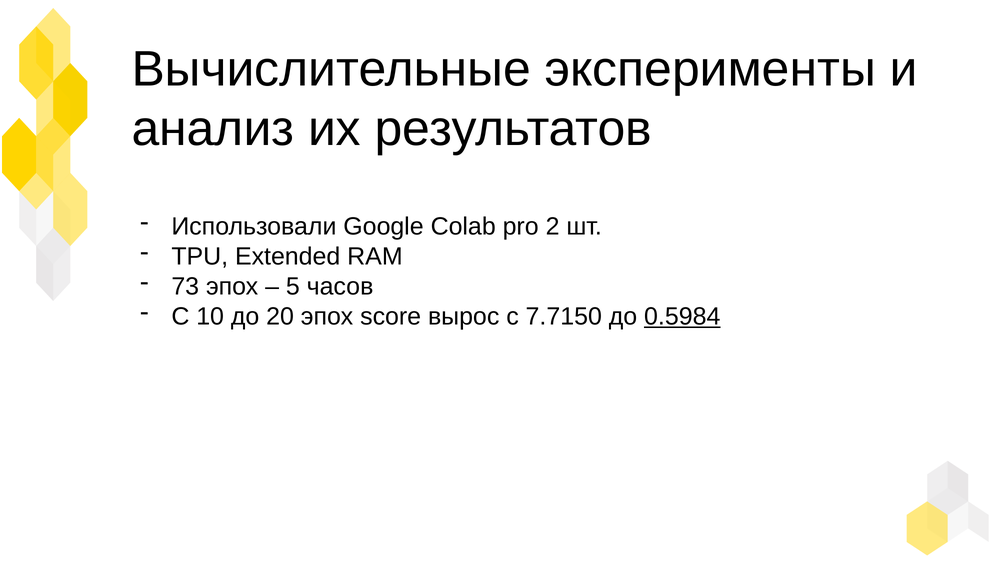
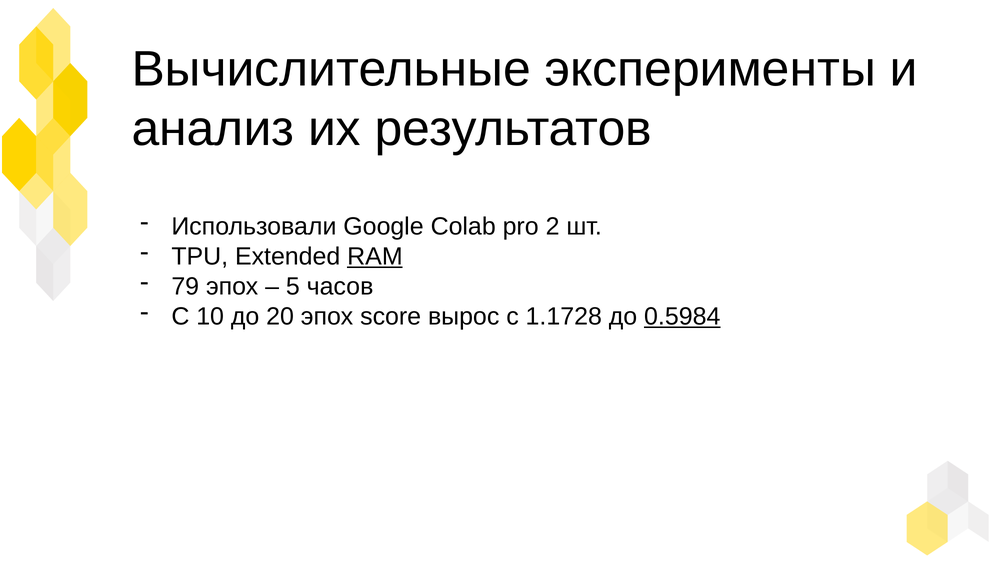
RAM underline: none -> present
73: 73 -> 79
7.7150: 7.7150 -> 1.1728
